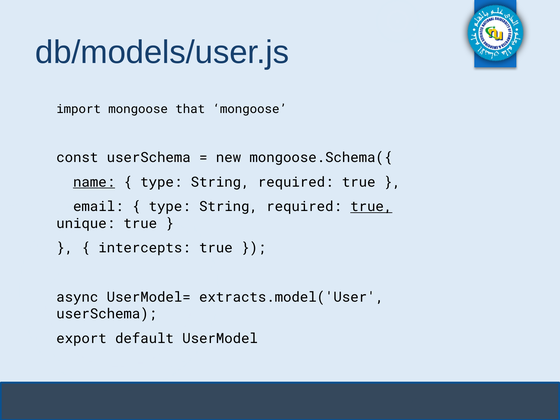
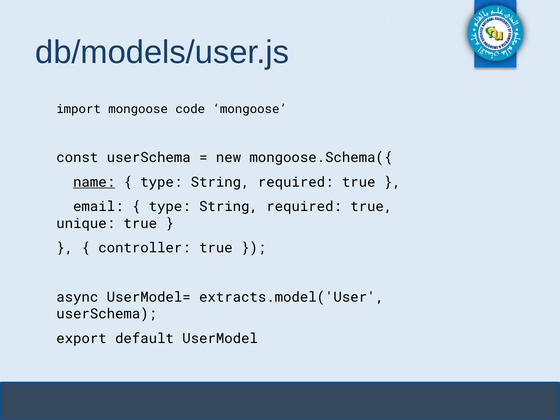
that: that -> code
true at (371, 207) underline: present -> none
intercepts: intercepts -> controller
